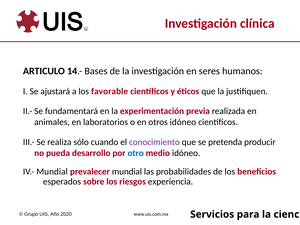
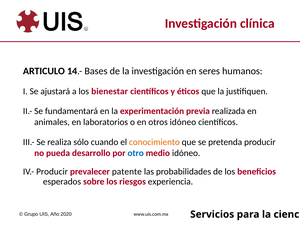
favorable: favorable -> bienestar
conocimiento colour: purple -> orange
IV.- Mundial: Mundial -> Producir
prevalecer mundial: mundial -> patente
